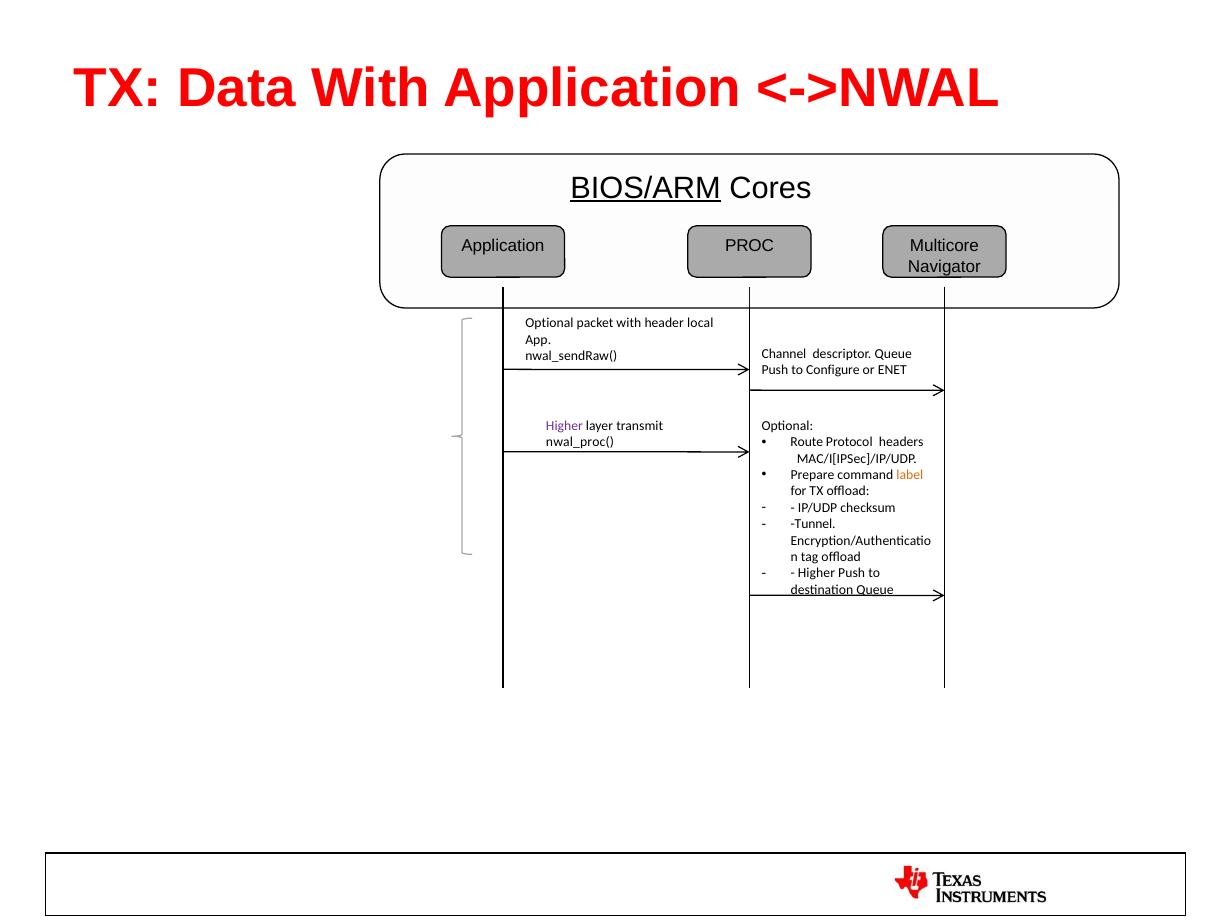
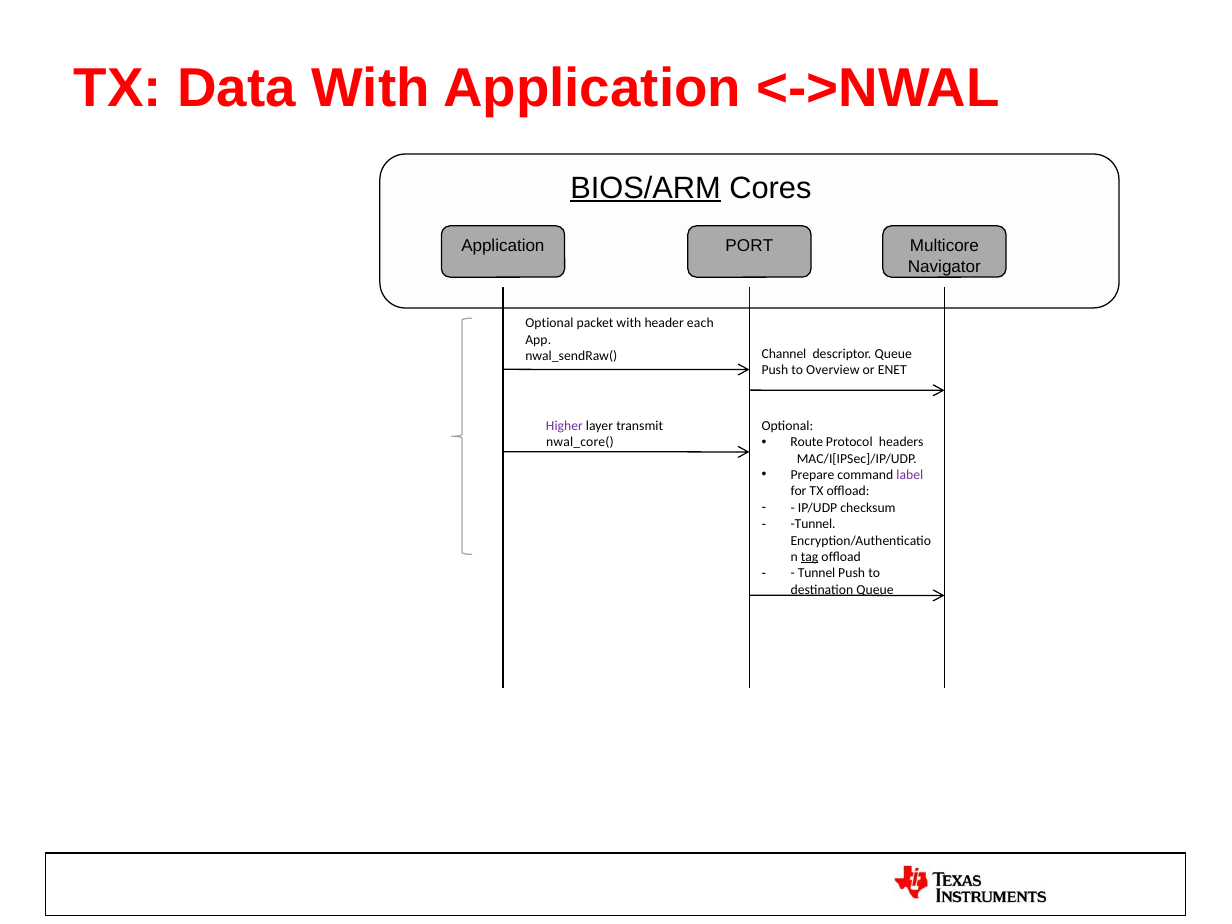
PROC: PROC -> PORT
local: local -> each
Configure: Configure -> Overview
nwal_proc(: nwal_proc( -> nwal_core(
label colour: orange -> purple
tag underline: none -> present
Higher at (816, 573): Higher -> Tunnel
